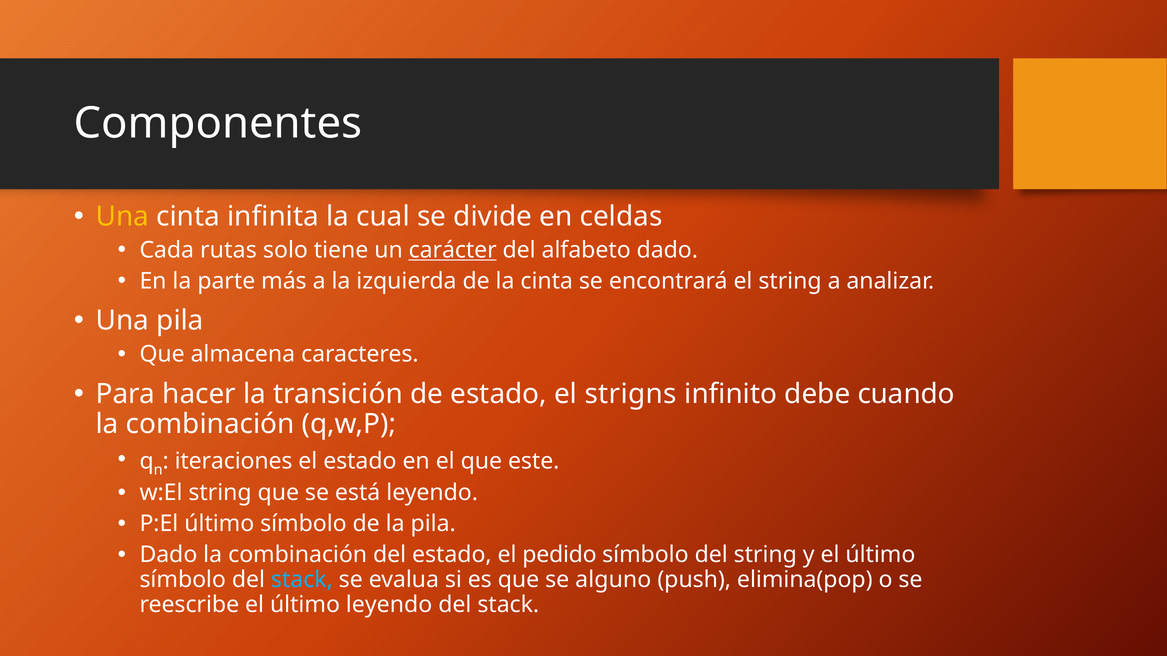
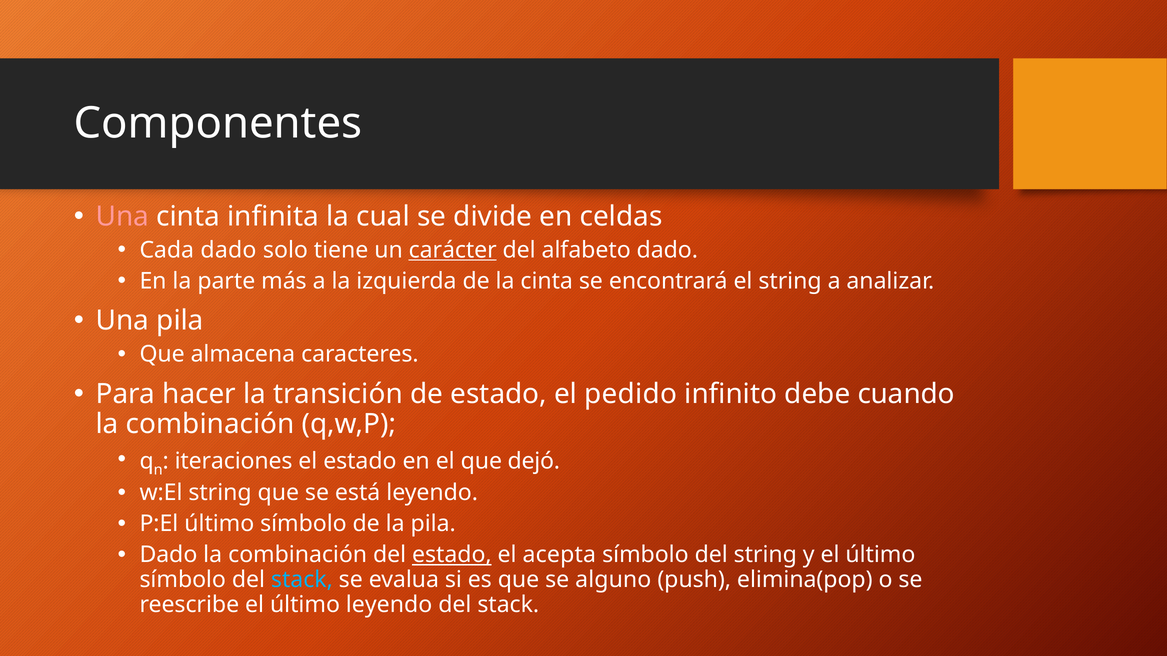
Una at (122, 217) colour: yellow -> pink
Cada rutas: rutas -> dado
strigns: strigns -> pedido
este: este -> dejó
estado at (452, 555) underline: none -> present
pedido: pedido -> acepta
